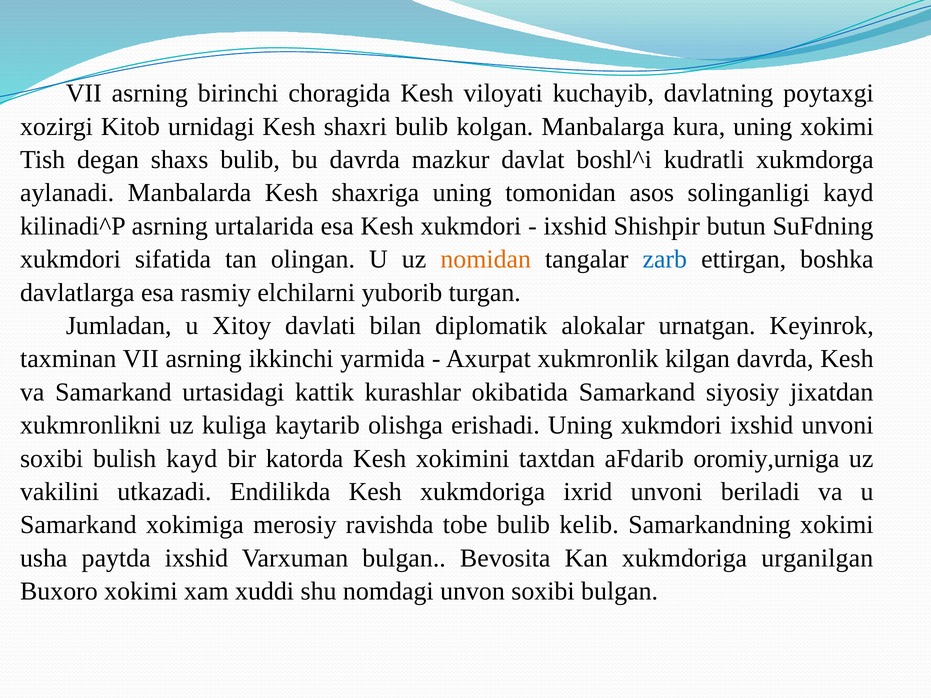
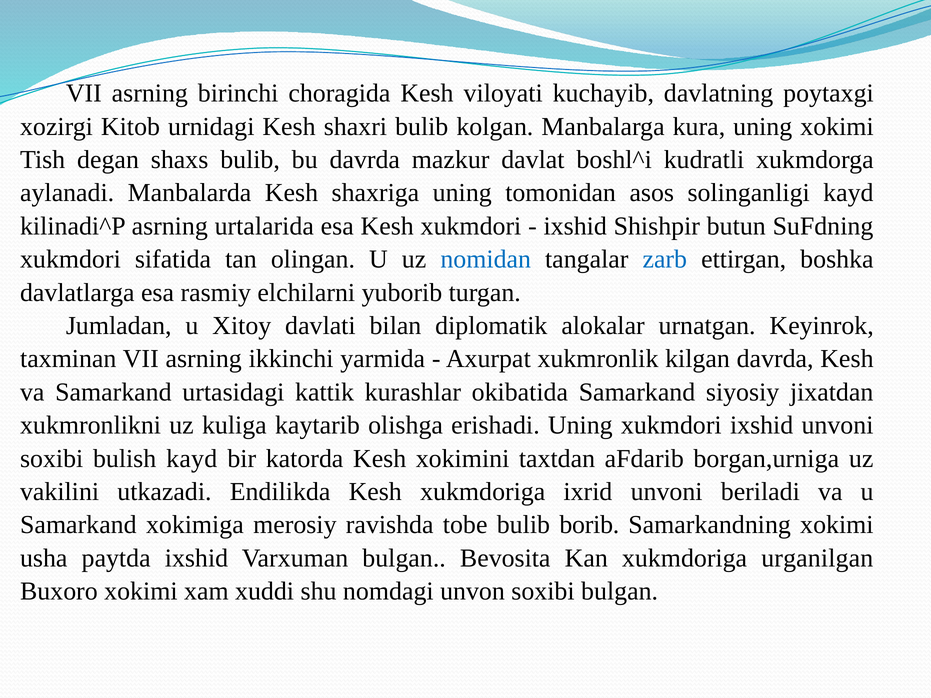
nomidan colour: orange -> blue
oromiy,urniga: oromiy,urniga -> borgan,urniga
kelib: kelib -> borib
